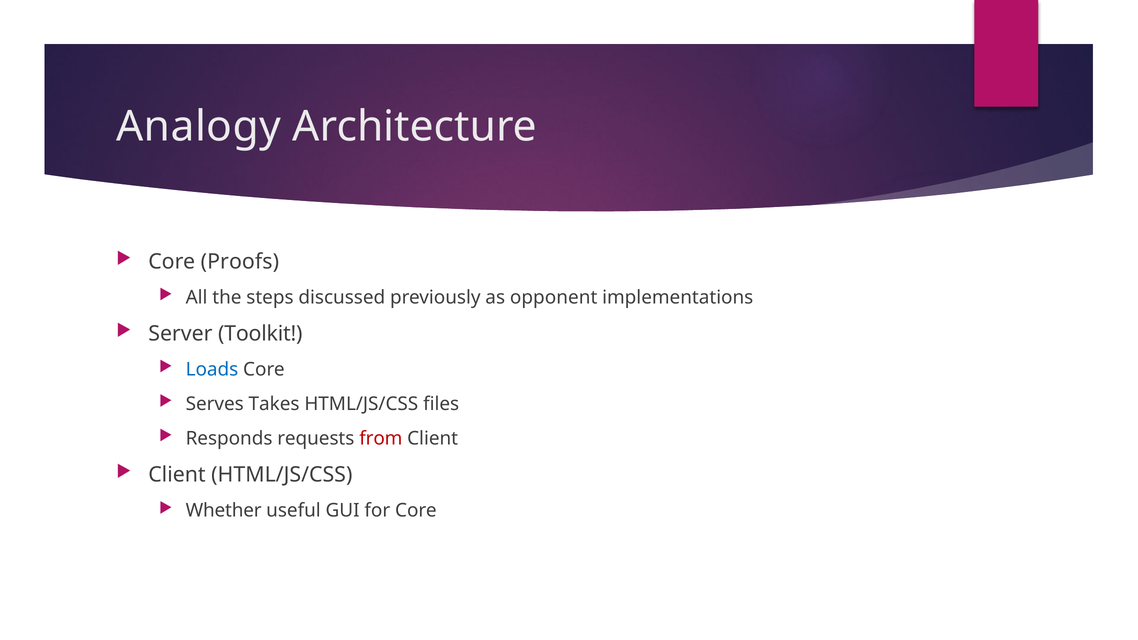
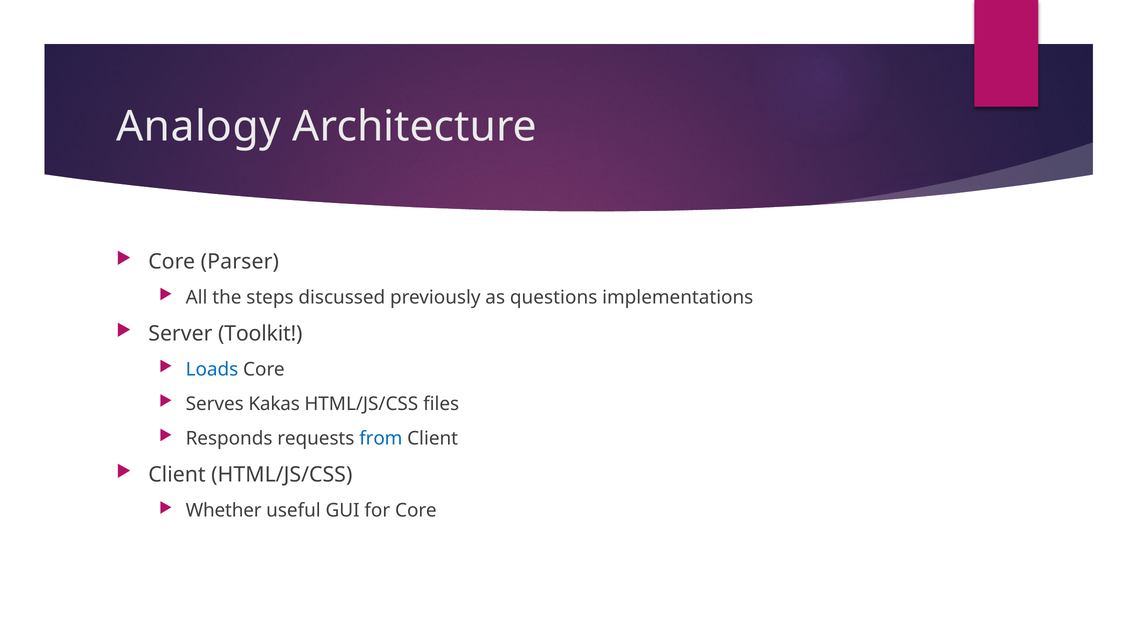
Proofs: Proofs -> Parser
opponent: opponent -> questions
Takes: Takes -> Kakas
from colour: red -> blue
